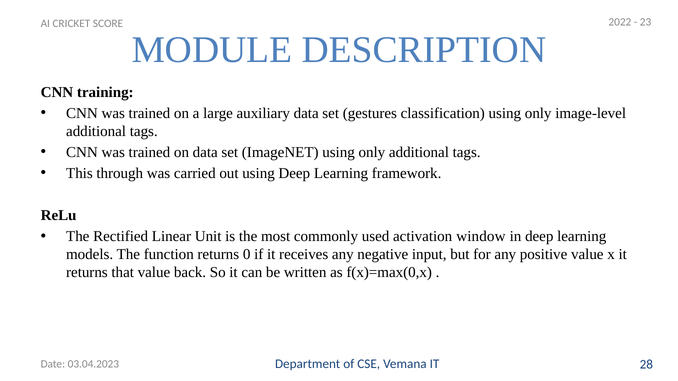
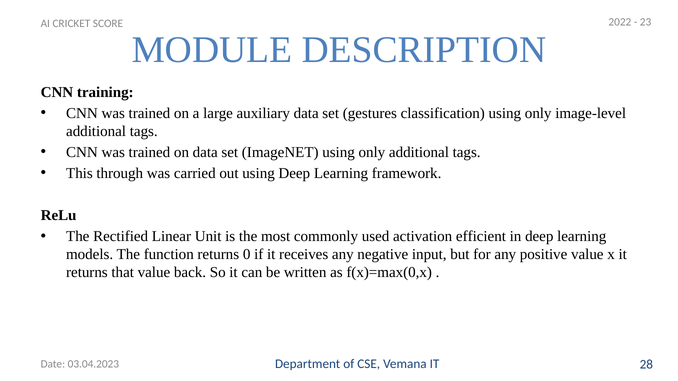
window: window -> efficient
